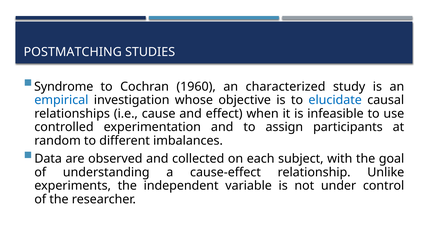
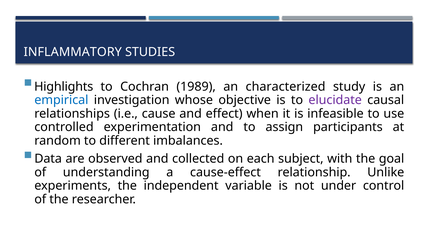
POSTMATCHING: POSTMATCHING -> INFLAMMATORY
Syndrome: Syndrome -> Highlights
1960: 1960 -> 1989
elucidate colour: blue -> purple
